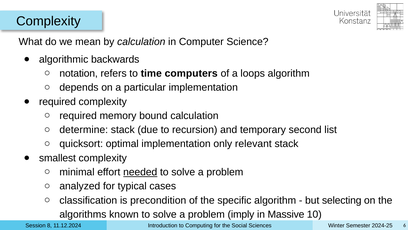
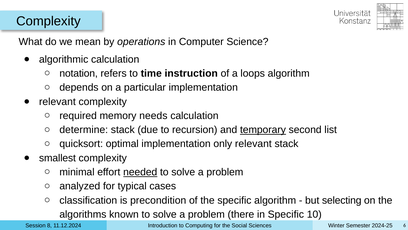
by calculation: calculation -> operations
algorithmic backwards: backwards -> calculation
computers: computers -> instruction
required at (57, 101): required -> relevant
bound: bound -> needs
temporary underline: none -> present
imply: imply -> there
in Massive: Massive -> Specific
